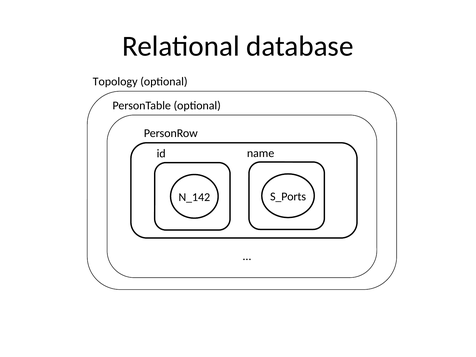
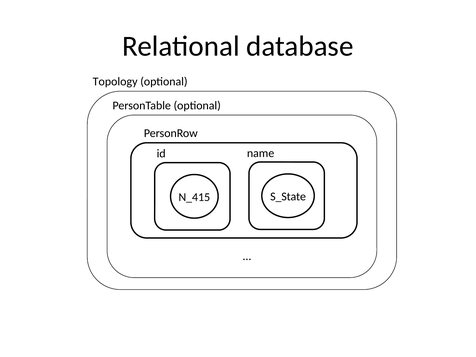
S_Ports: S_Ports -> S_State
N_142: N_142 -> N_415
